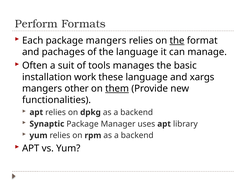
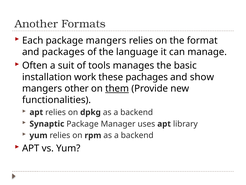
Perform: Perform -> Another
the at (177, 40) underline: present -> none
pachages: pachages -> packages
these language: language -> pachages
xargs: xargs -> show
